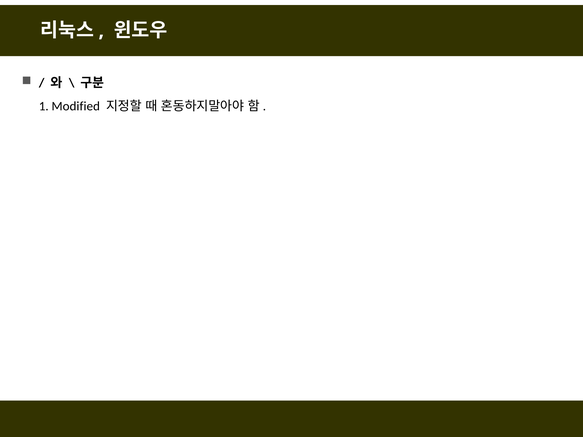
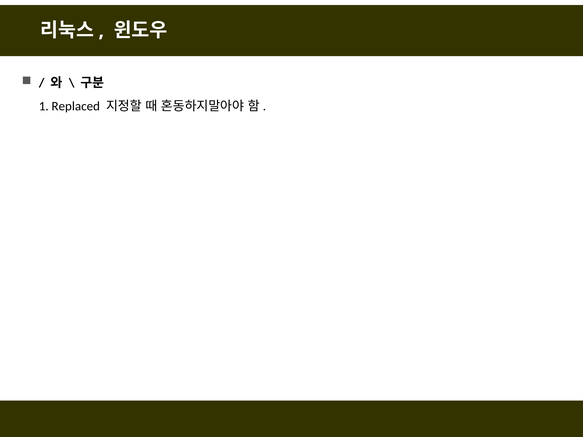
Modified: Modified -> Replaced
